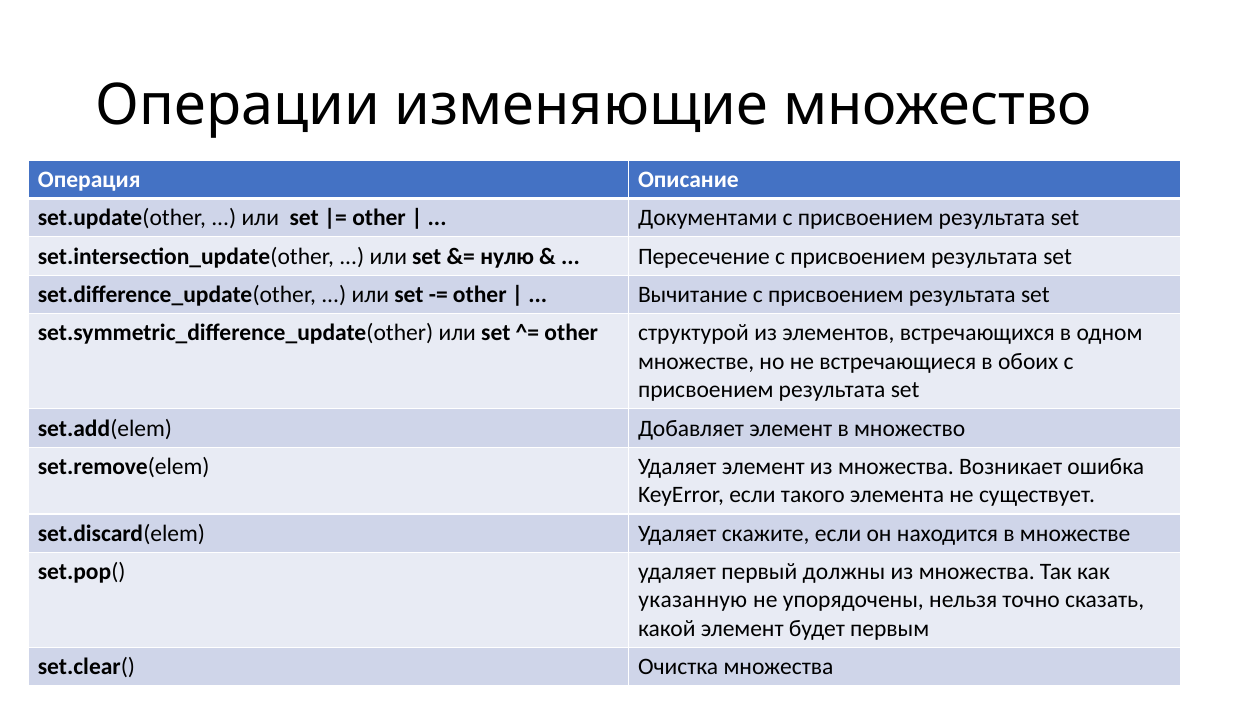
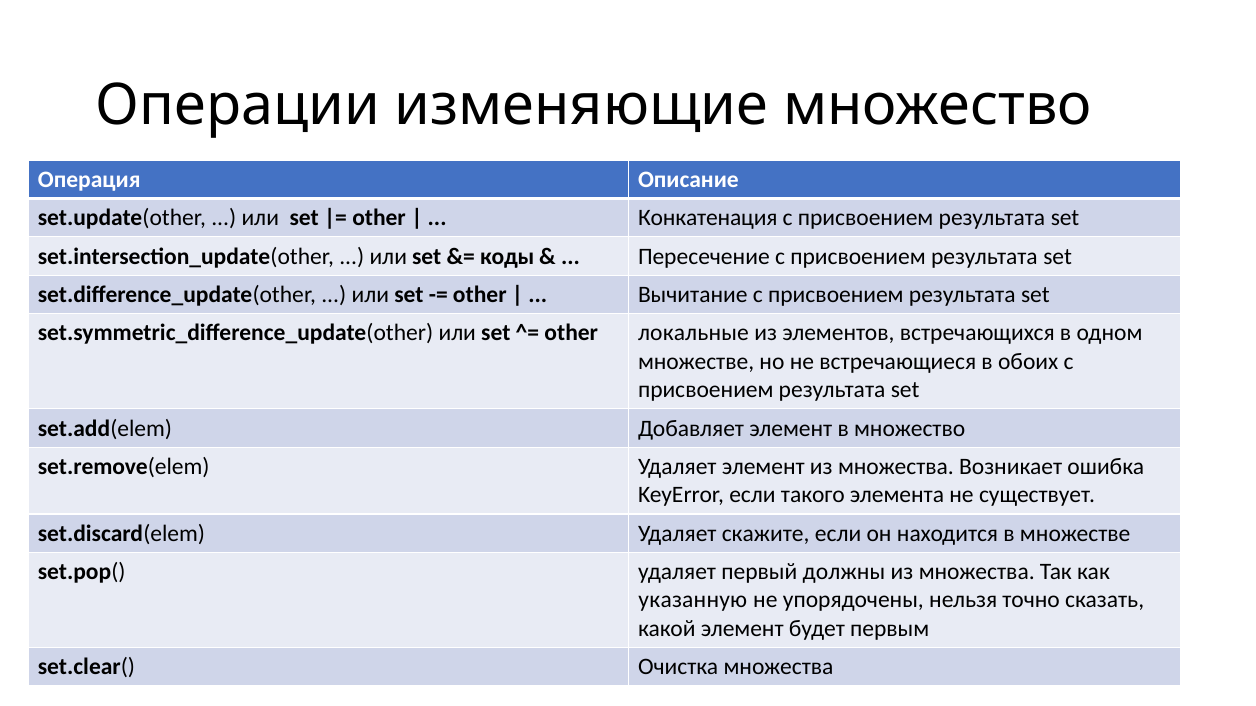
Документами: Документами -> Конкатенация
нулю: нулю -> коды
структурой: структурой -> локальные
